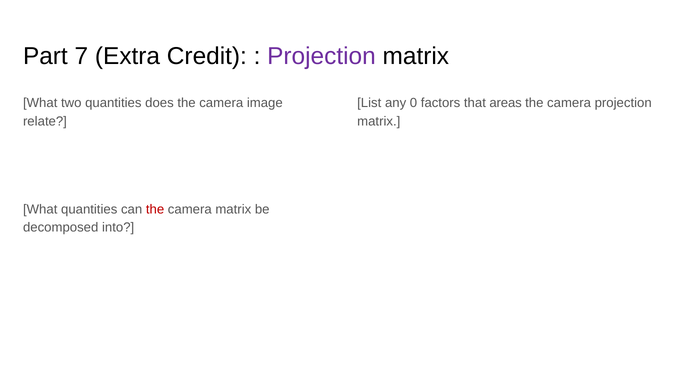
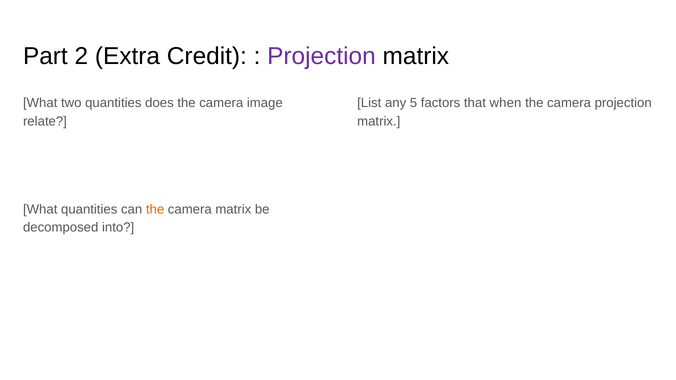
7: 7 -> 2
0: 0 -> 5
areas: areas -> when
the at (155, 210) colour: red -> orange
